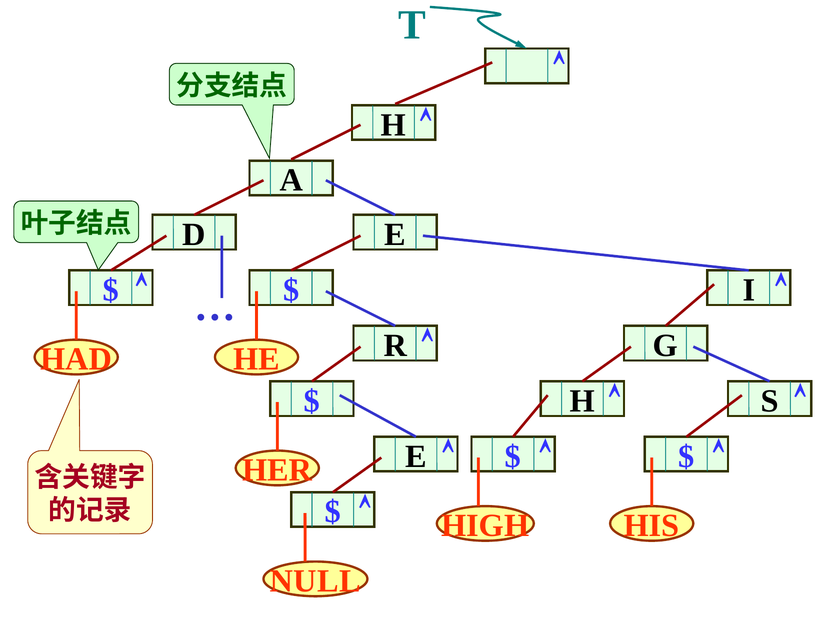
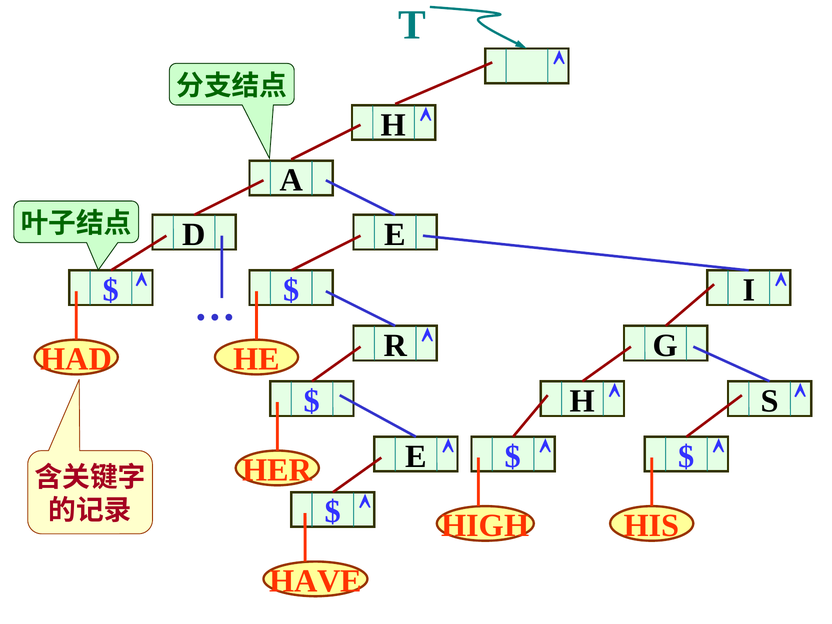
NULL: NULL -> HAVE
